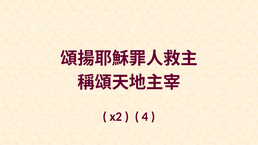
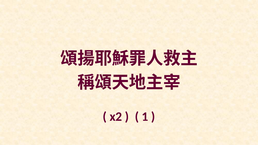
4: 4 -> 1
